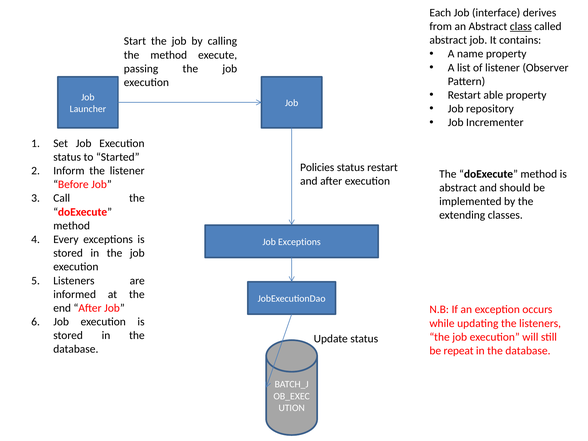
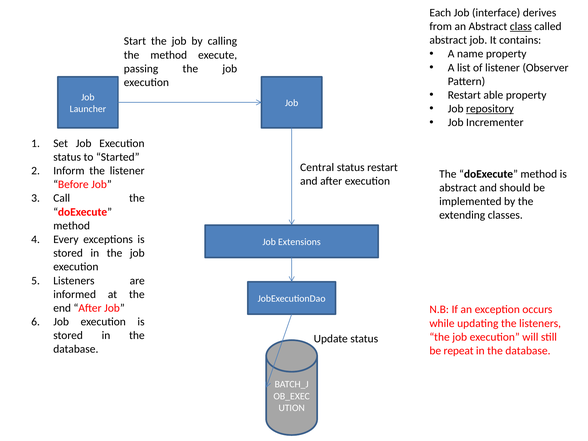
repository underline: none -> present
Policies: Policies -> Central
Job Exceptions: Exceptions -> Extensions
